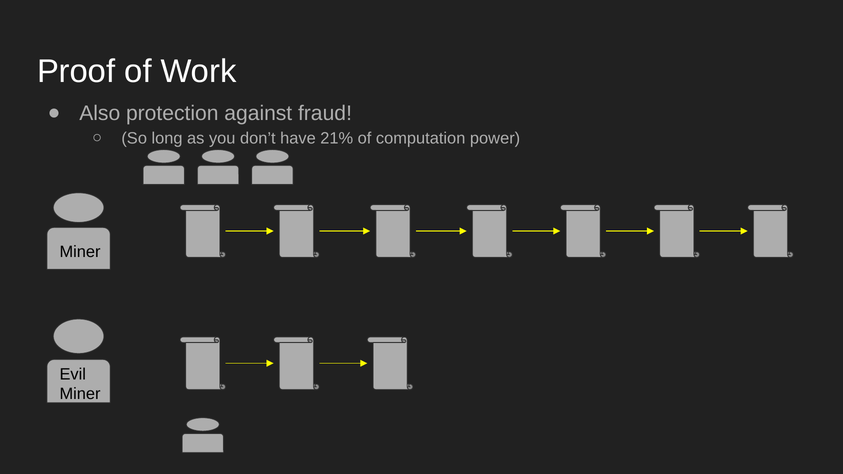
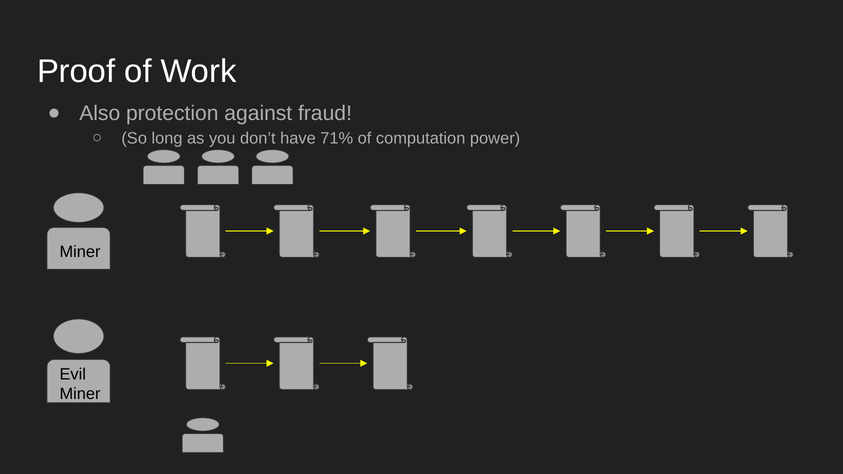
21%: 21% -> 71%
